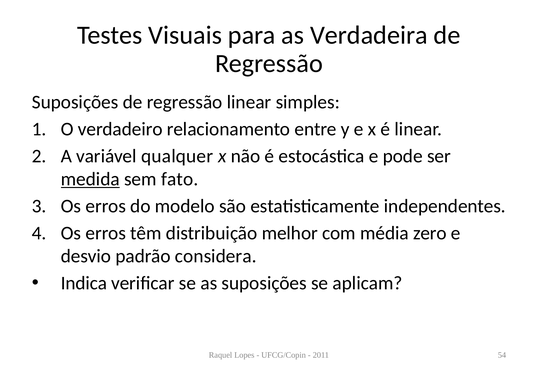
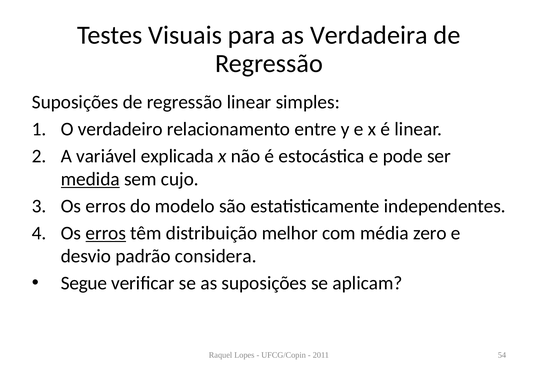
qualquer: qualquer -> explicada
fato: fato -> cujo
erros at (106, 233) underline: none -> present
Indica: Indica -> Segue
